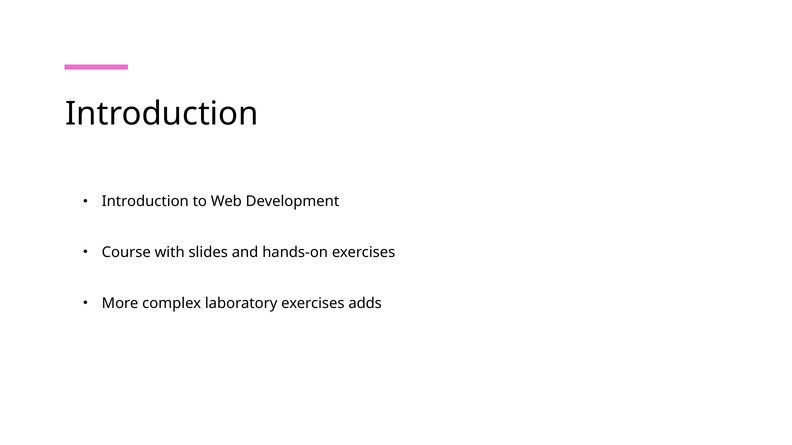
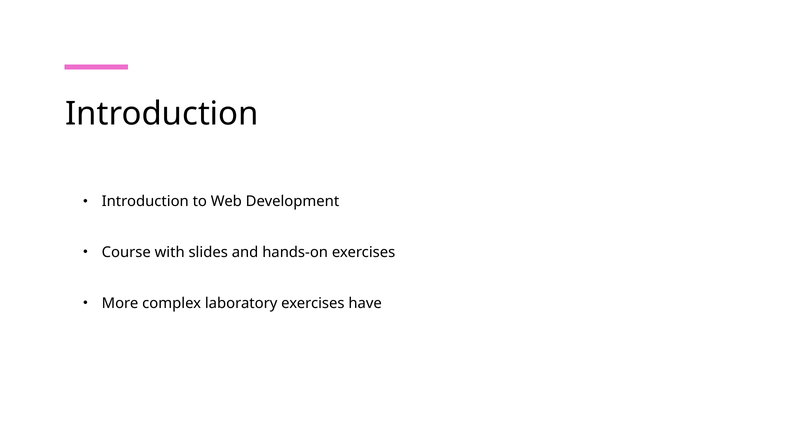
adds: adds -> have
